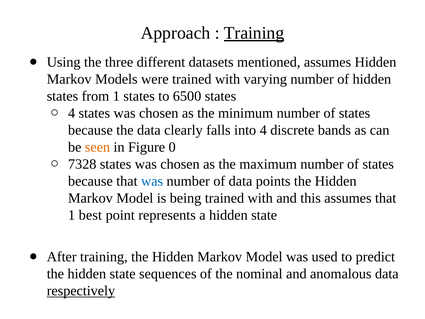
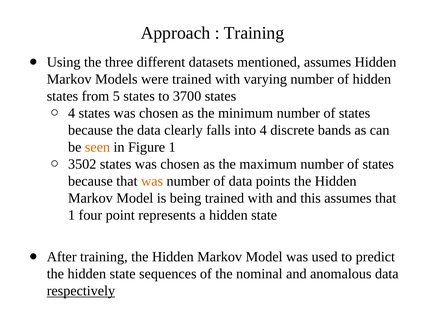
Training at (254, 33) underline: present -> none
from 1: 1 -> 5
6500: 6500 -> 3700
Figure 0: 0 -> 1
7328: 7328 -> 3502
was at (152, 181) colour: blue -> orange
best: best -> four
